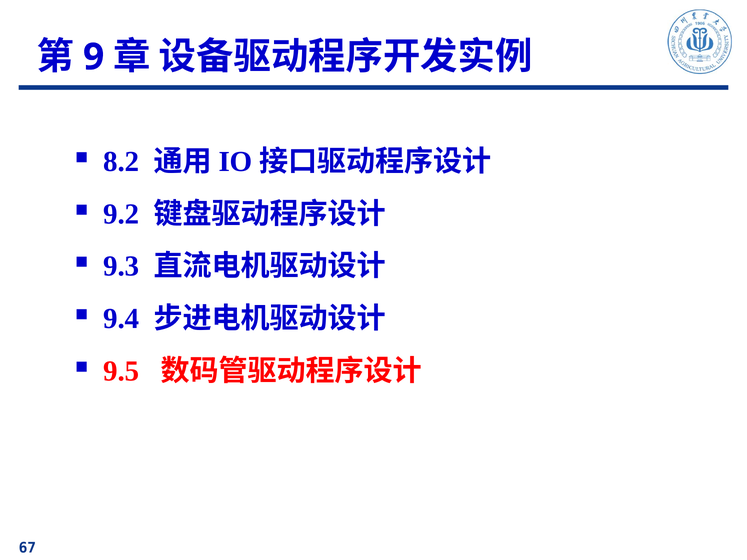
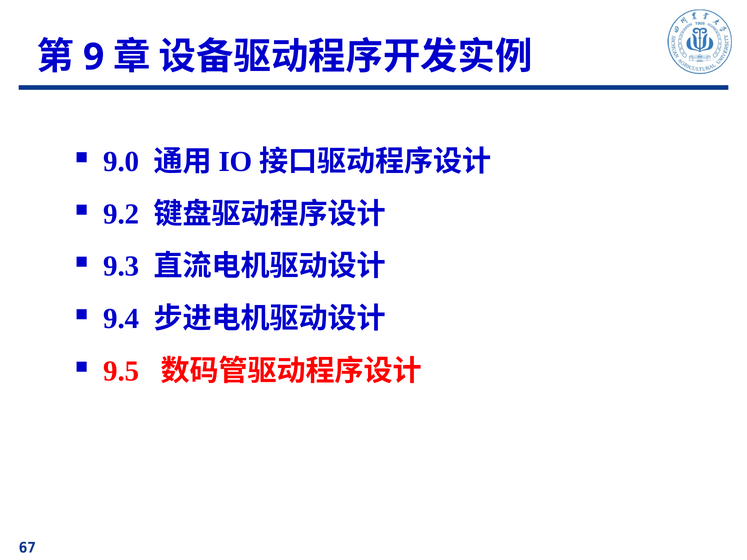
8.2: 8.2 -> 9.0
